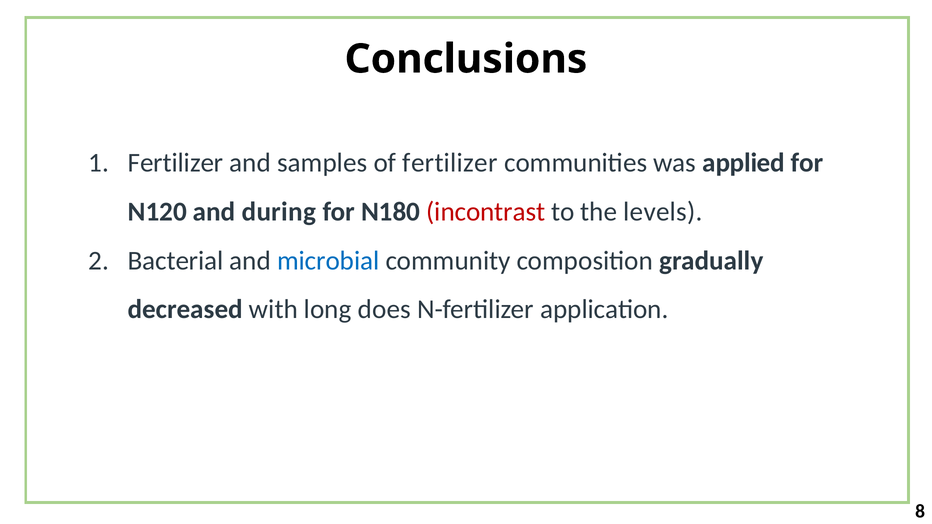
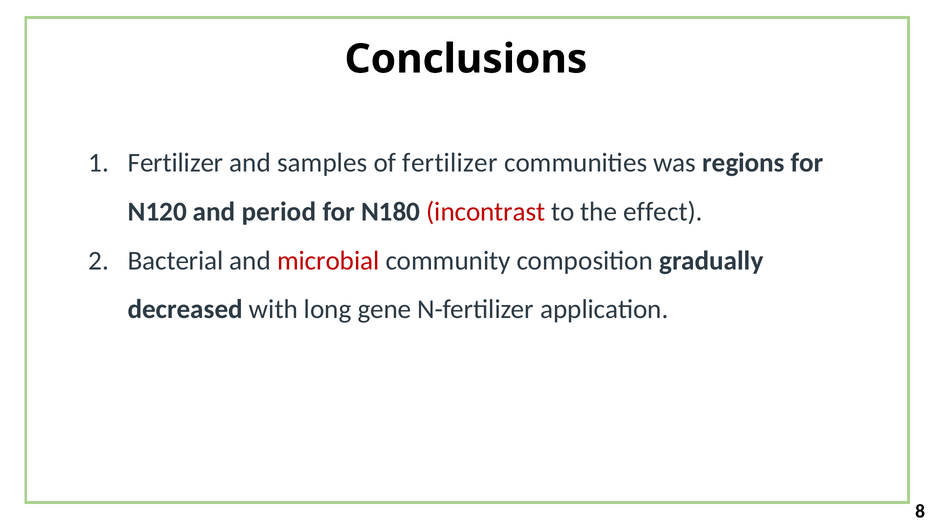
applied: applied -> regions
during: during -> period
levels: levels -> effect
microbial colour: blue -> red
does: does -> gene
